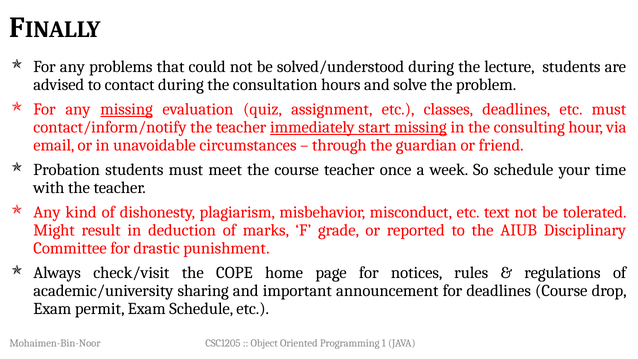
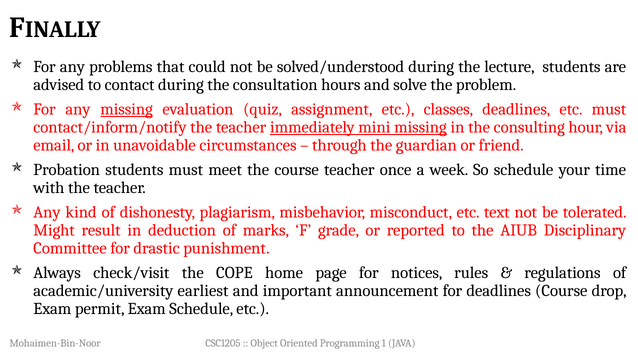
start: start -> mini
sharing: sharing -> earliest
